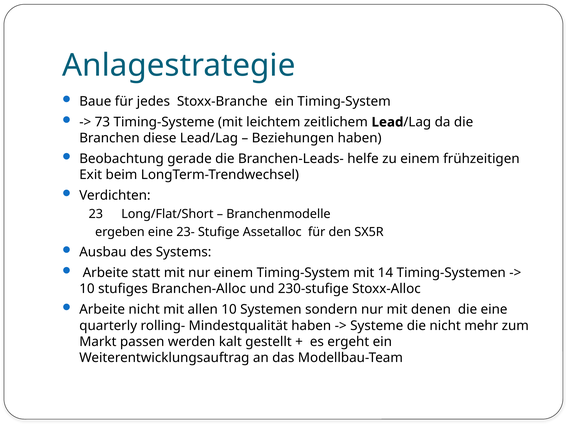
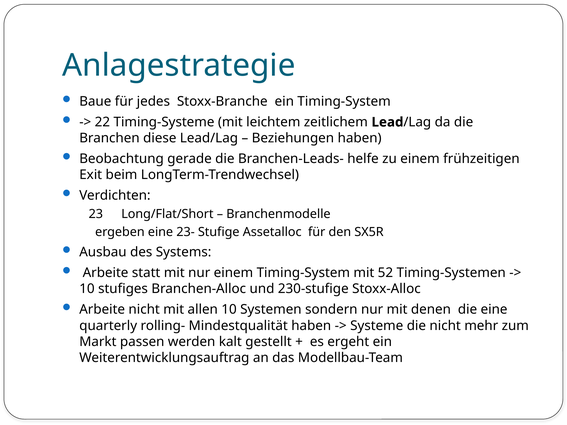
73: 73 -> 22
14: 14 -> 52
